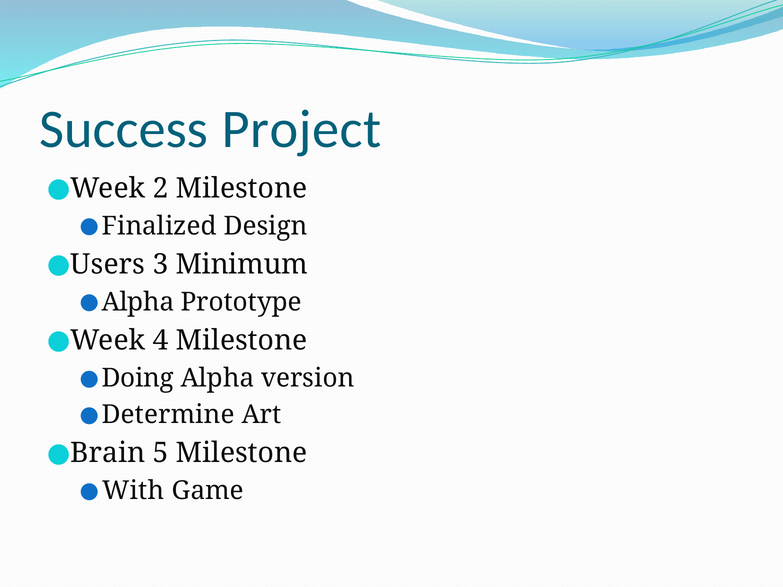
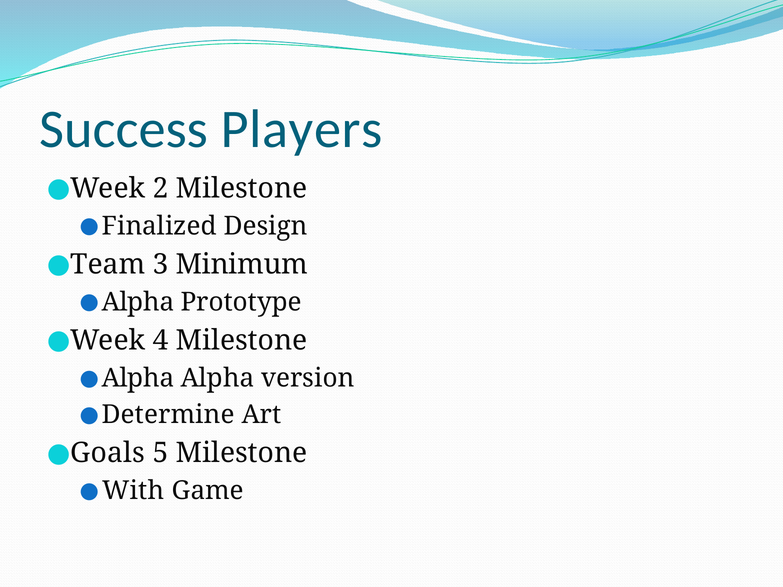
Project: Project -> Players
Users: Users -> Team
Doing at (138, 378): Doing -> Alpha
Brain: Brain -> Goals
